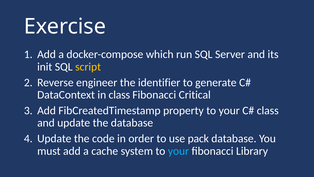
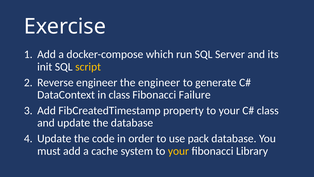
the identifier: identifier -> engineer
Critical: Critical -> Failure
your at (178, 151) colour: light blue -> yellow
